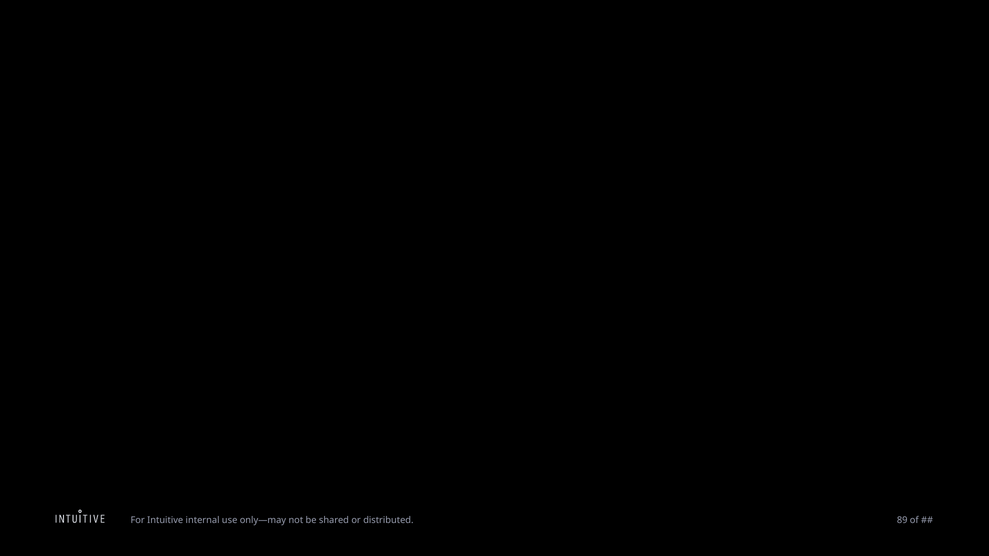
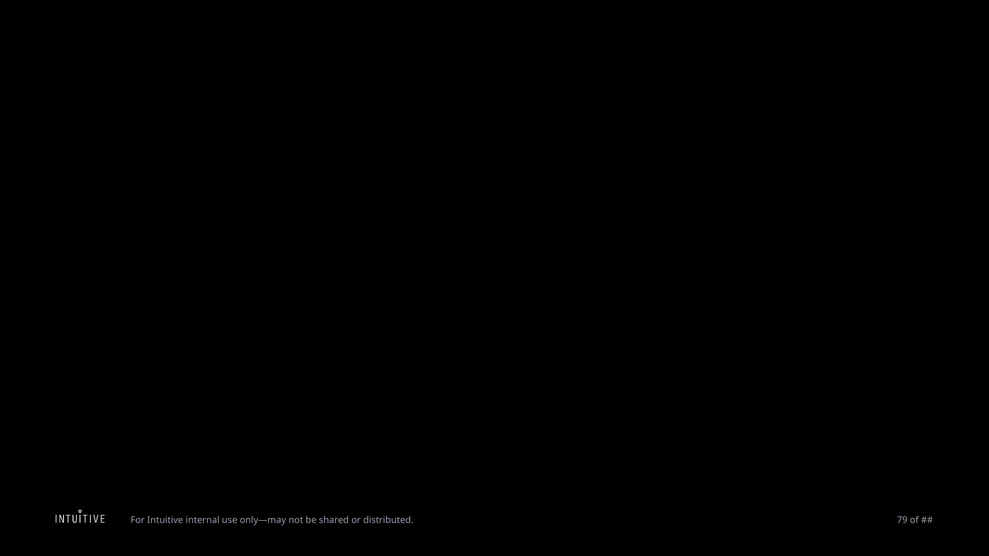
89: 89 -> 79
